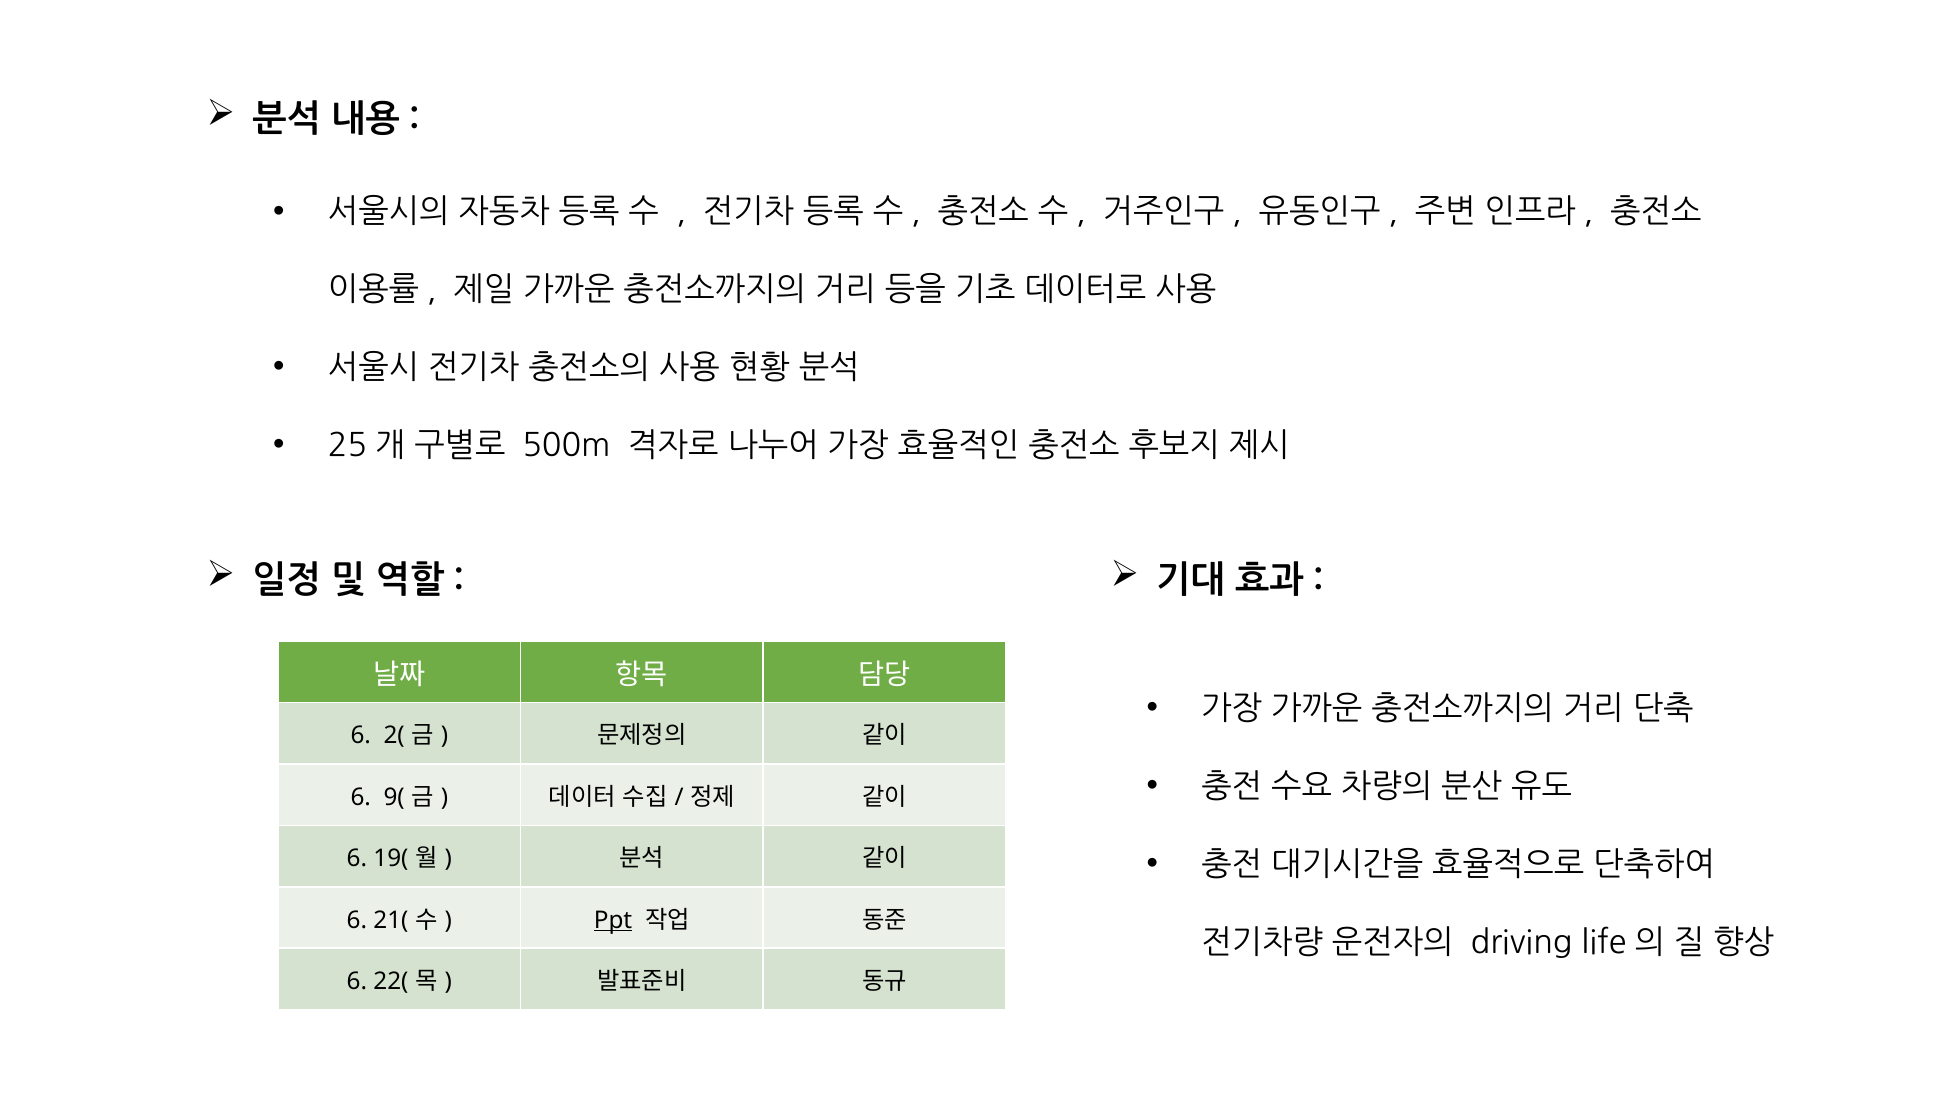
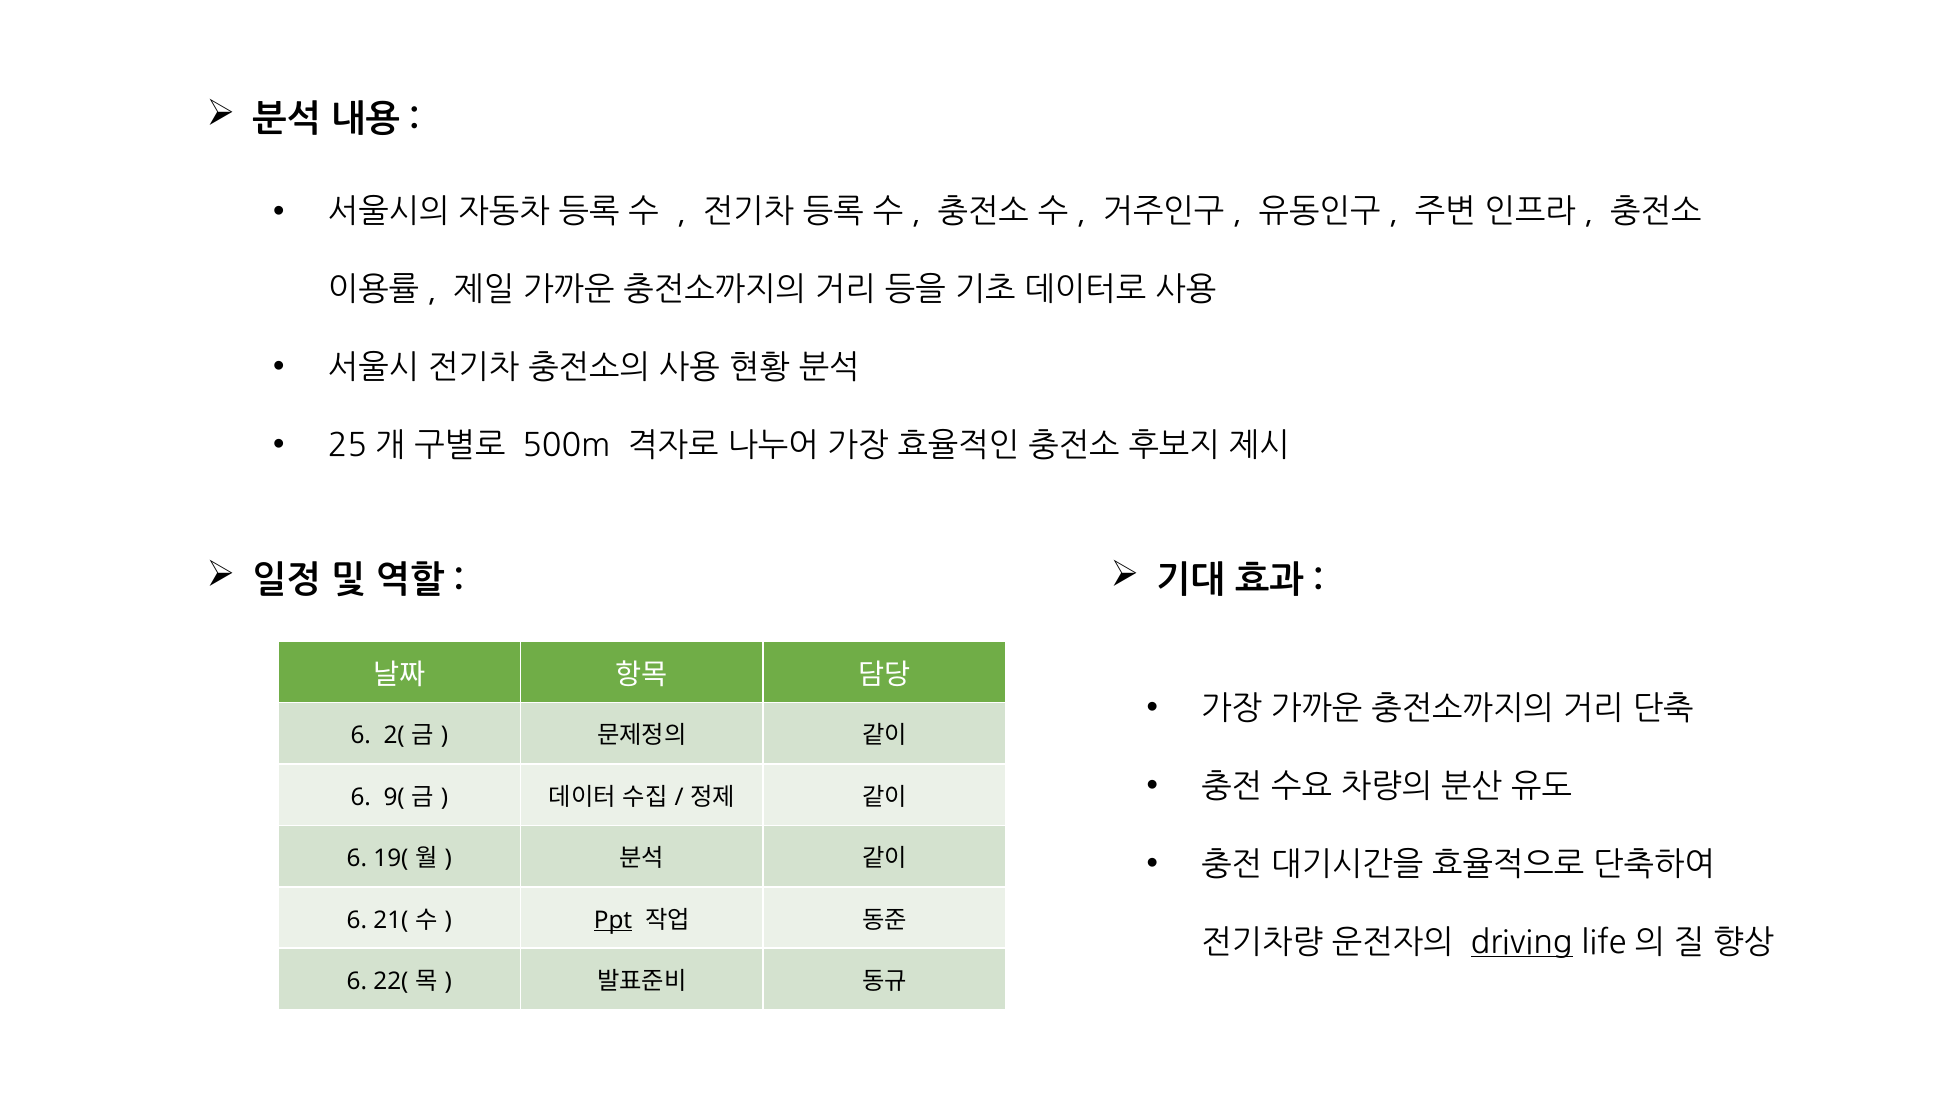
driving underline: none -> present
